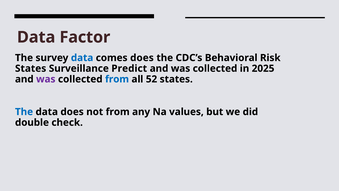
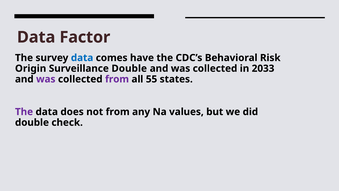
comes does: does -> have
States at (31, 68): States -> Origin
Surveillance Predict: Predict -> Double
2025: 2025 -> 2033
from at (117, 79) colour: blue -> purple
52: 52 -> 55
The at (24, 112) colour: blue -> purple
